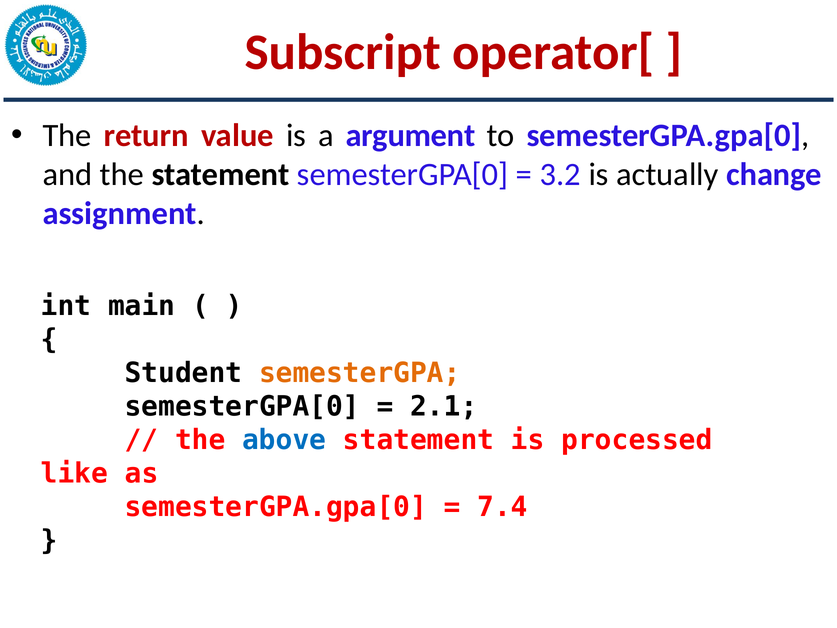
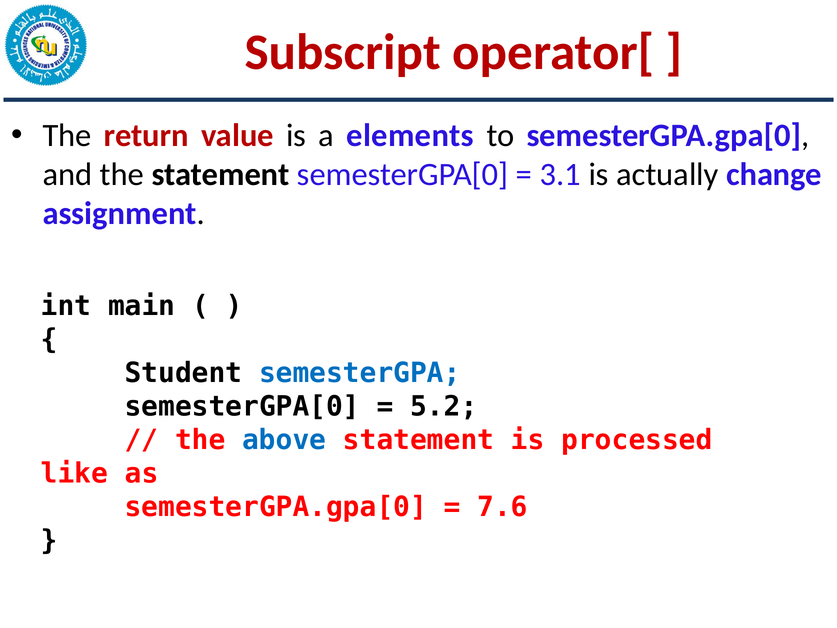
argument: argument -> elements
3.2: 3.2 -> 3.1
semesterGPA colour: orange -> blue
2.1: 2.1 -> 5.2
7.4: 7.4 -> 7.6
